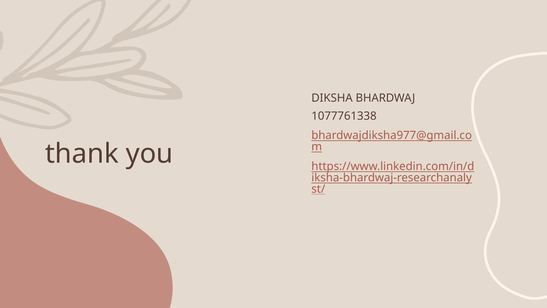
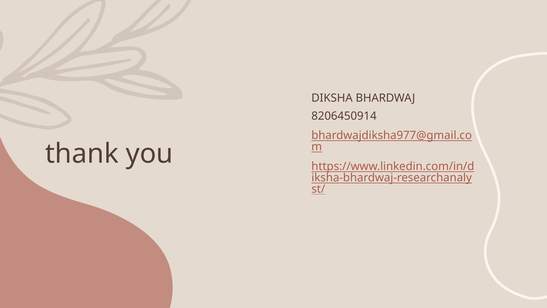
1077761338: 1077761338 -> 8206450914
